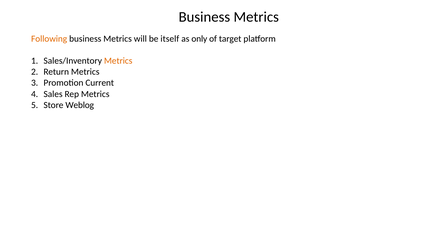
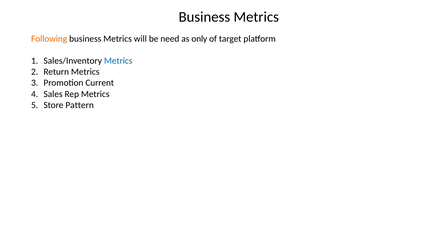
itself: itself -> need
Metrics at (118, 61) colour: orange -> blue
Weblog: Weblog -> Pattern
